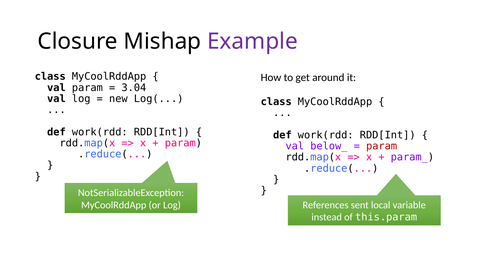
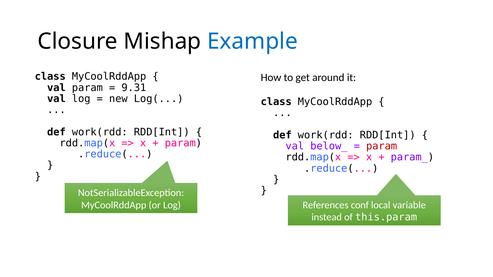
Example colour: purple -> blue
3.04: 3.04 -> 9.31
sent: sent -> conf
